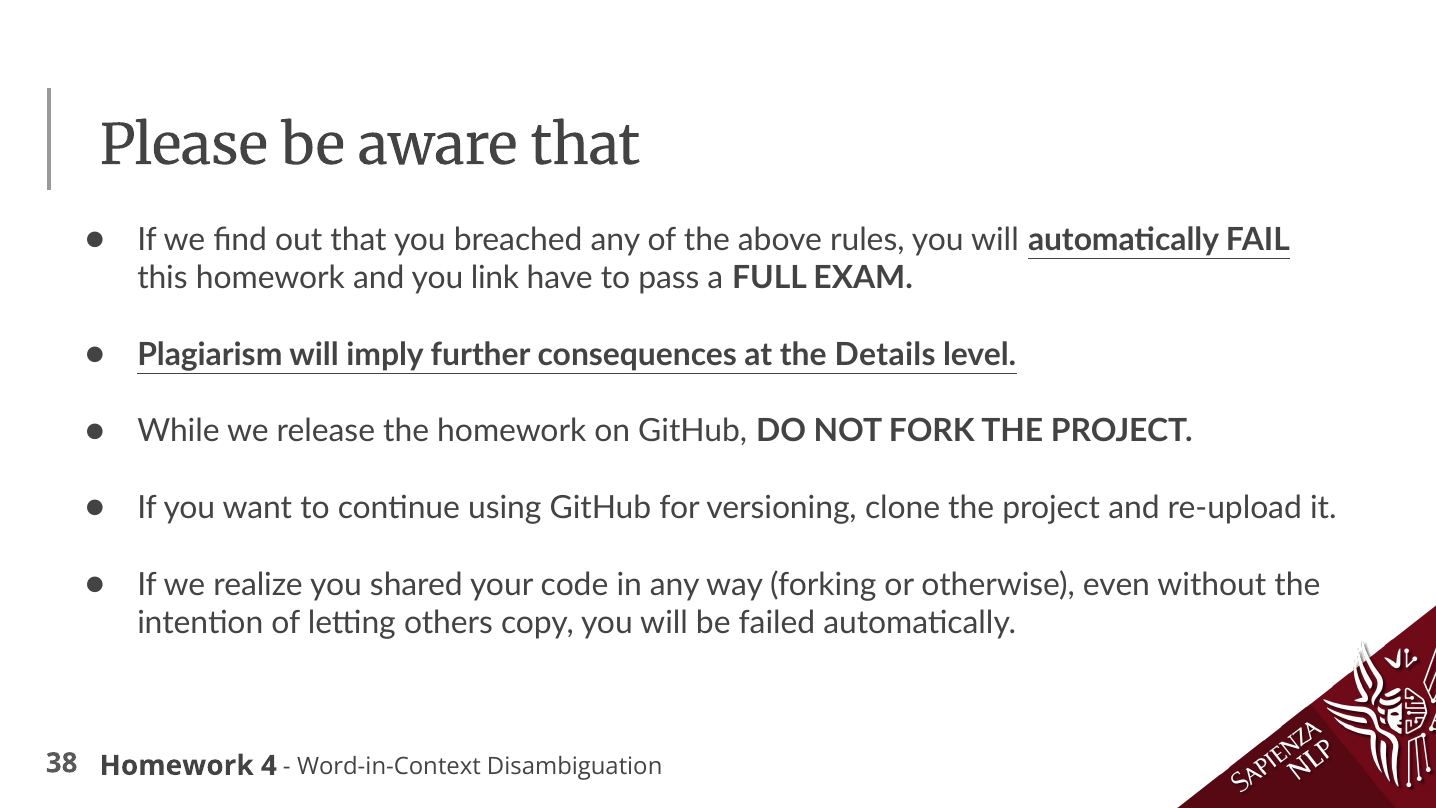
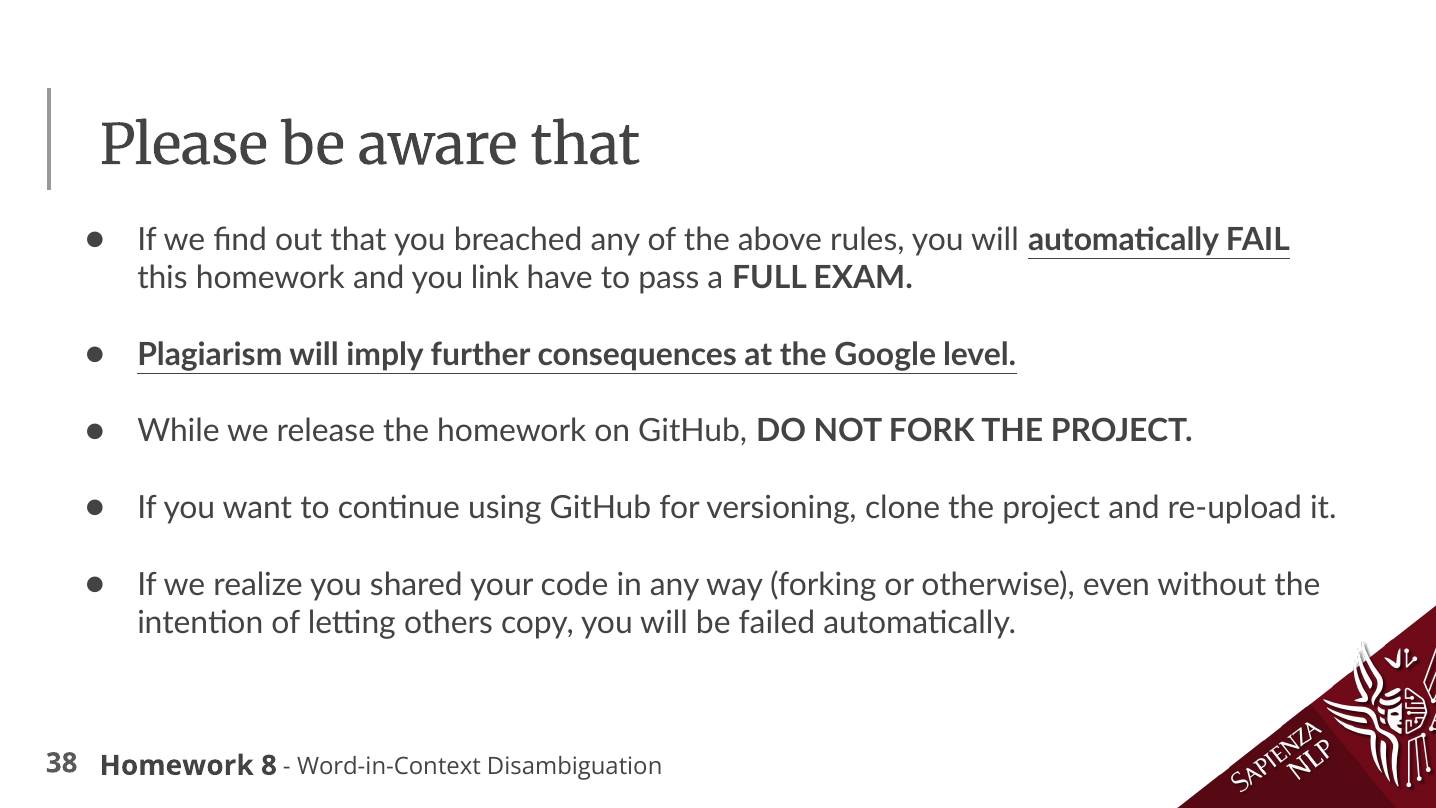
Details: Details -> Google
4: 4 -> 8
